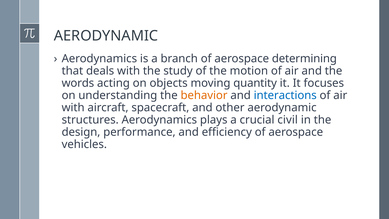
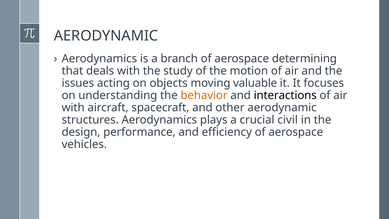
words: words -> issues
quantity: quantity -> valuable
interactions colour: blue -> black
